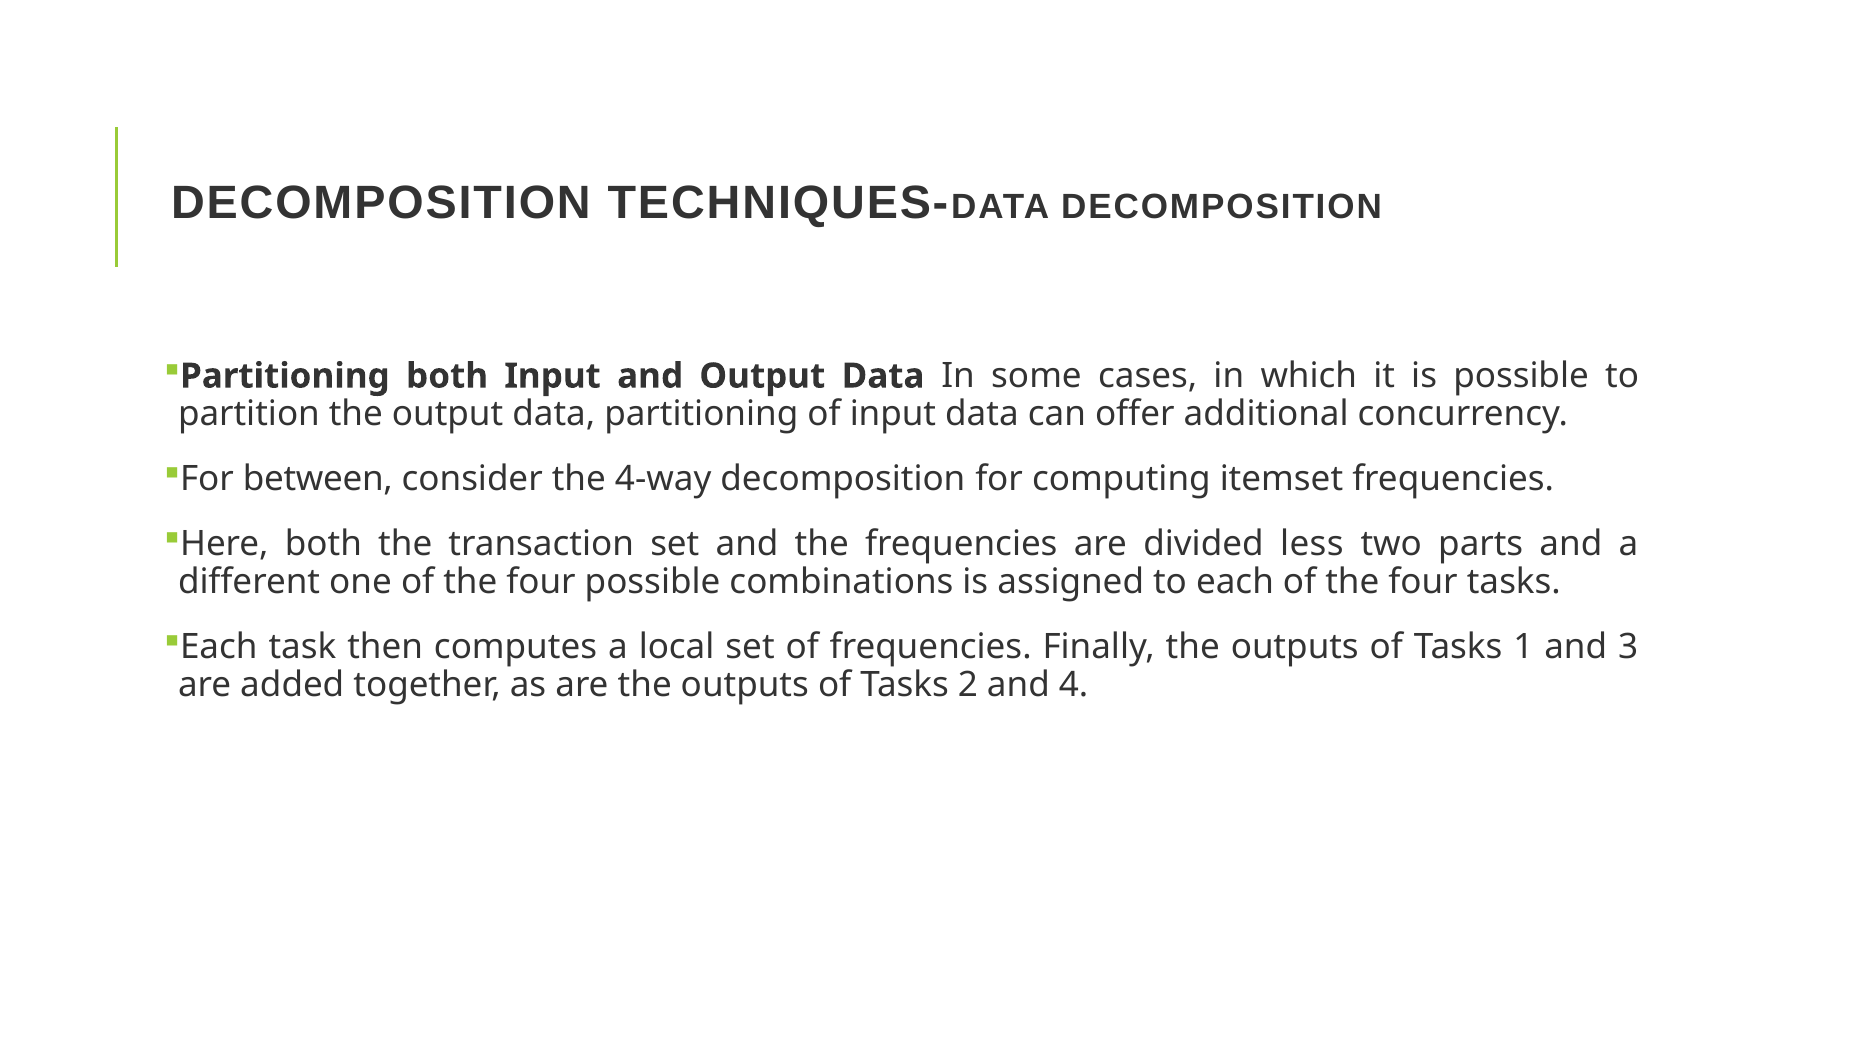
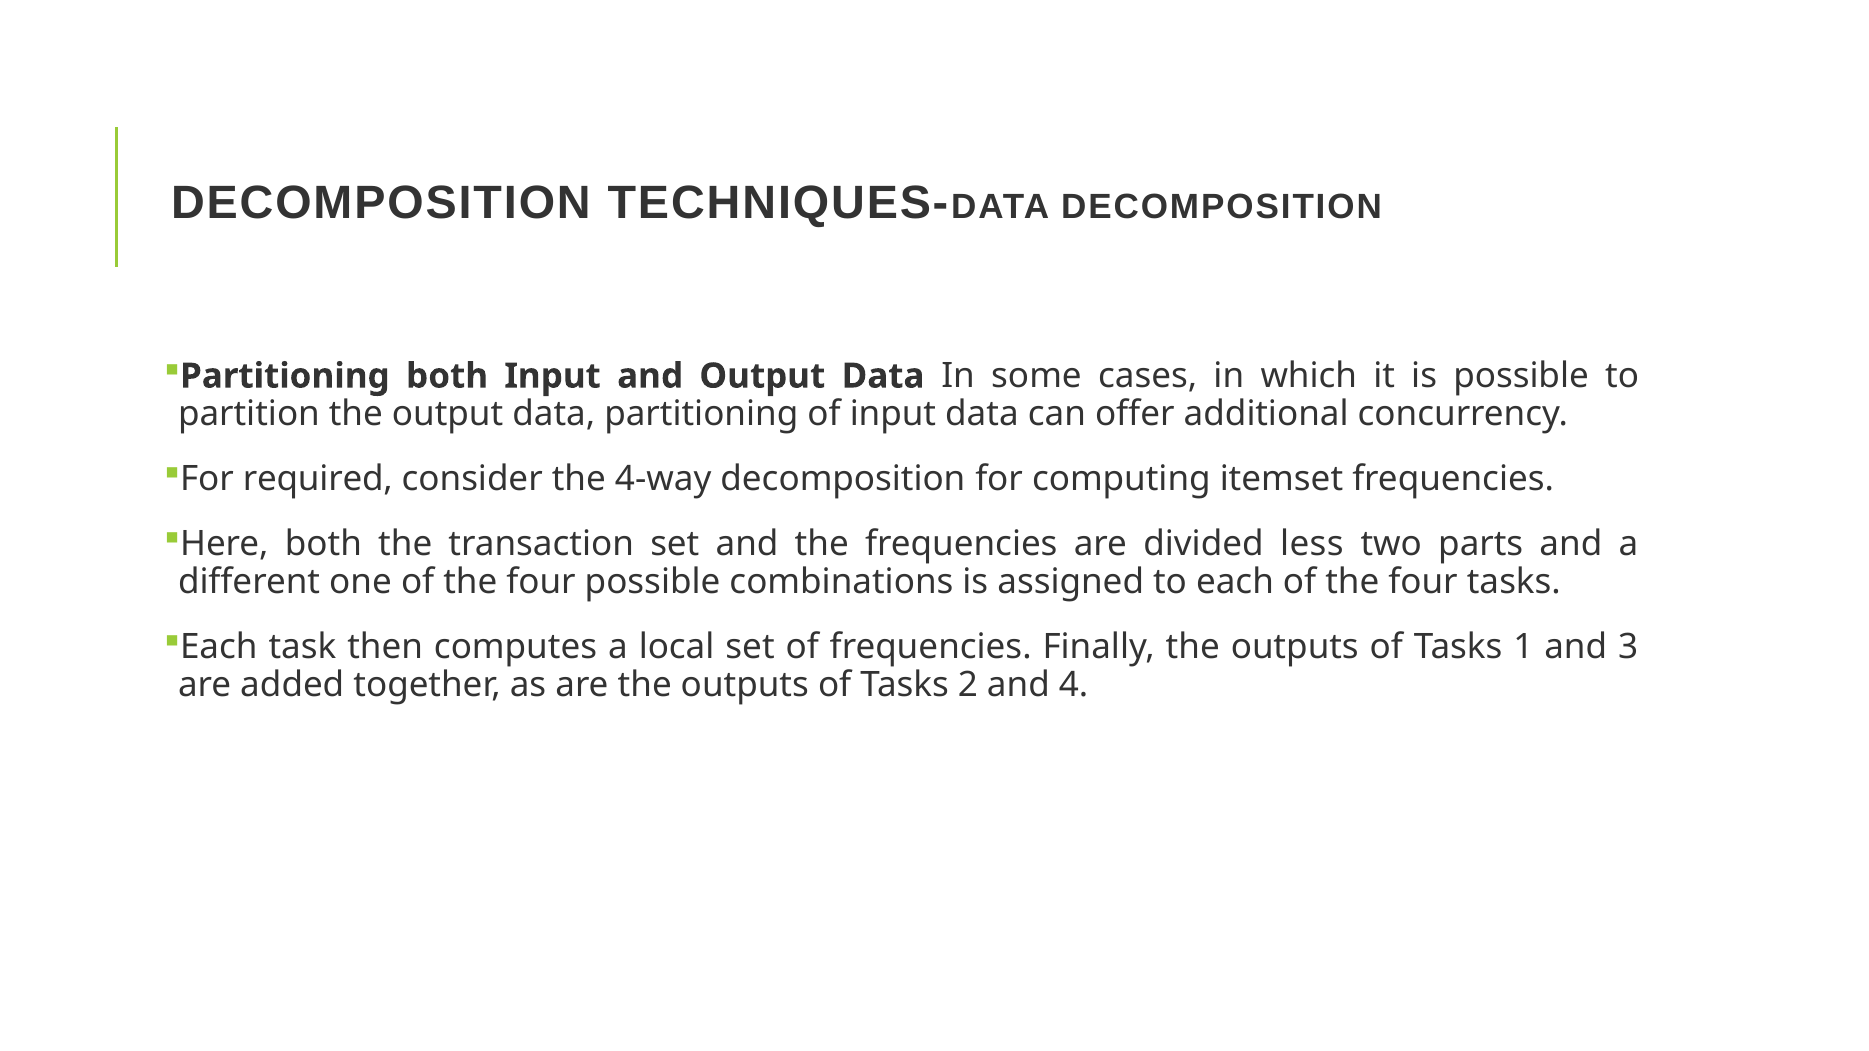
between: between -> required
